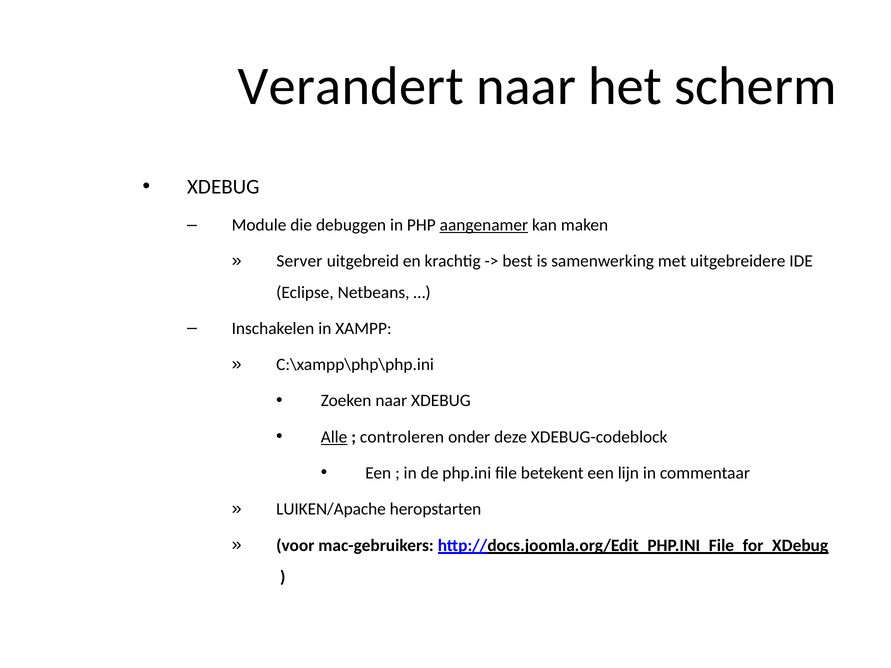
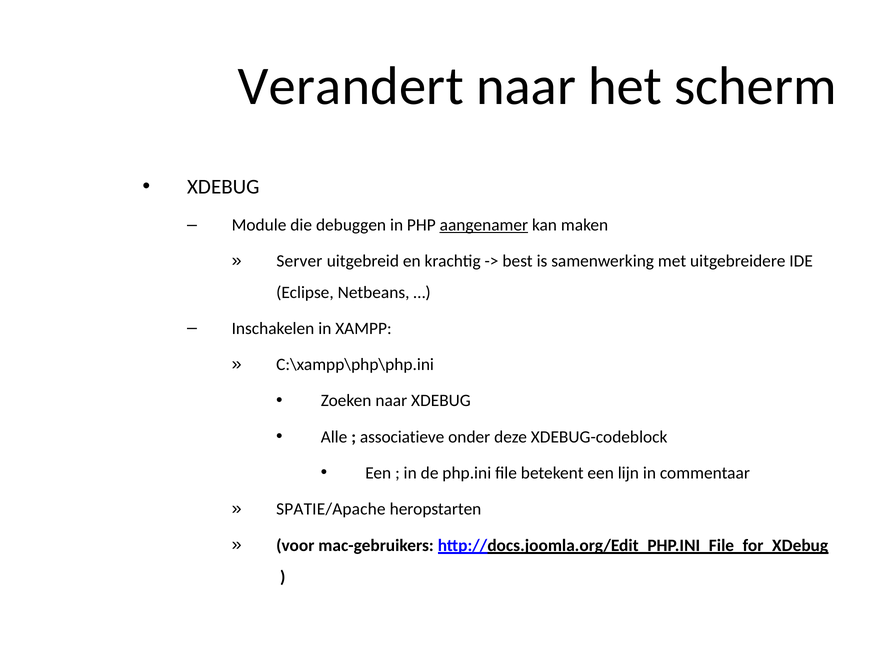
Alle underline: present -> none
controleren: controleren -> associatieve
LUIKEN/Apache: LUIKEN/Apache -> SPATIE/Apache
